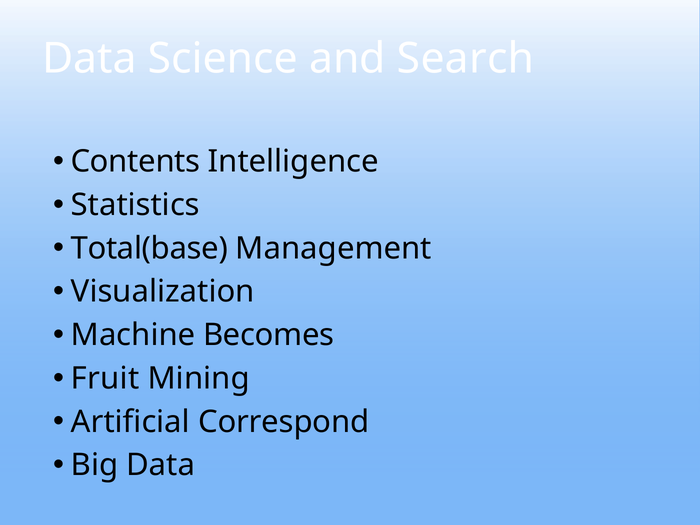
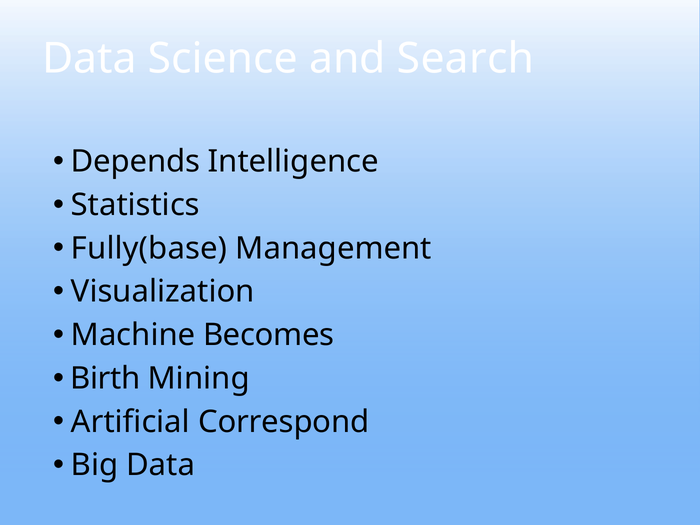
Contents: Contents -> Depends
Total(base: Total(base -> Fully(base
Fruit: Fruit -> Birth
